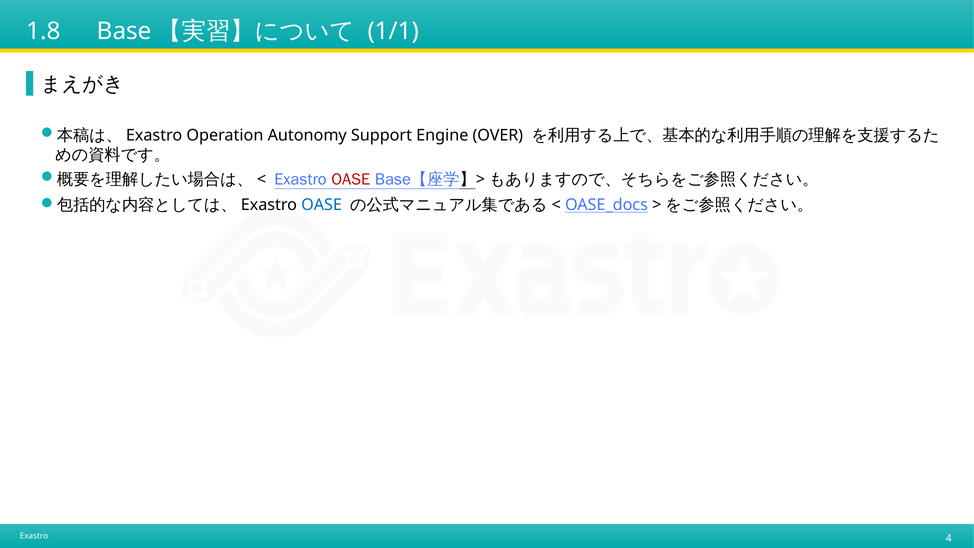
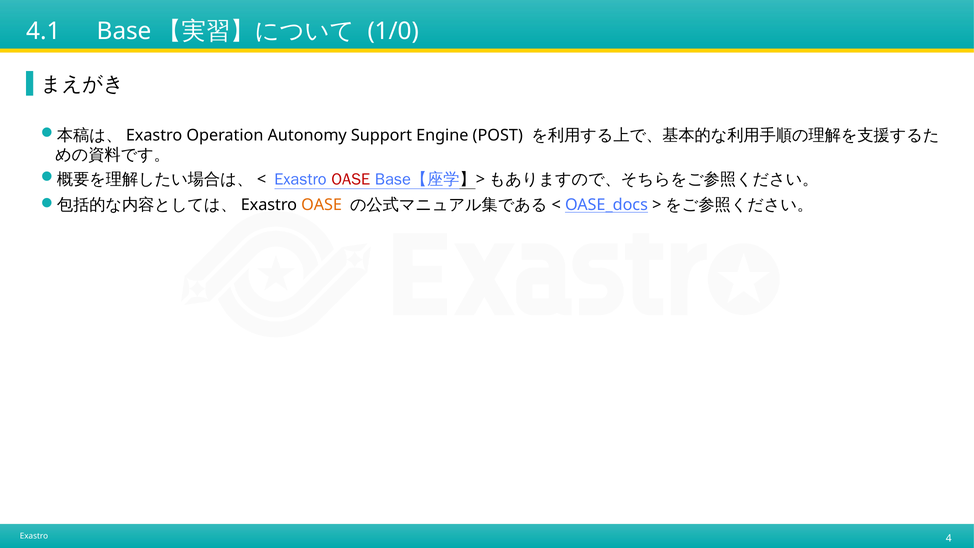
1.8: 1.8 -> 4.1
1/1: 1/1 -> 1/0
OVER: OVER -> POST
OASE at (322, 205) colour: blue -> orange
